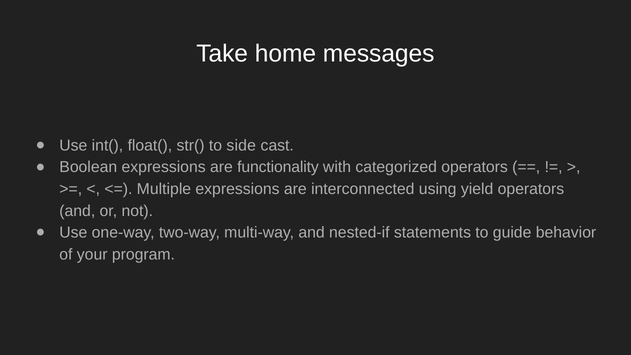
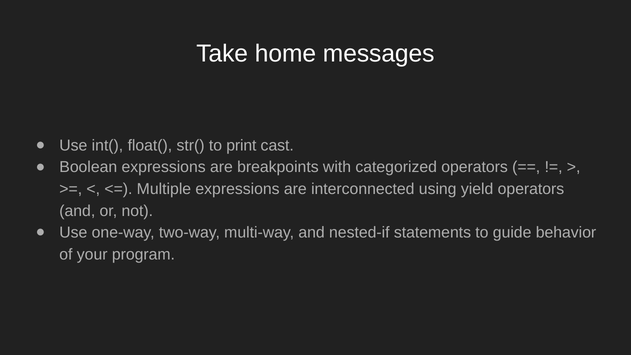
side: side -> print
functionality: functionality -> breakpoints
